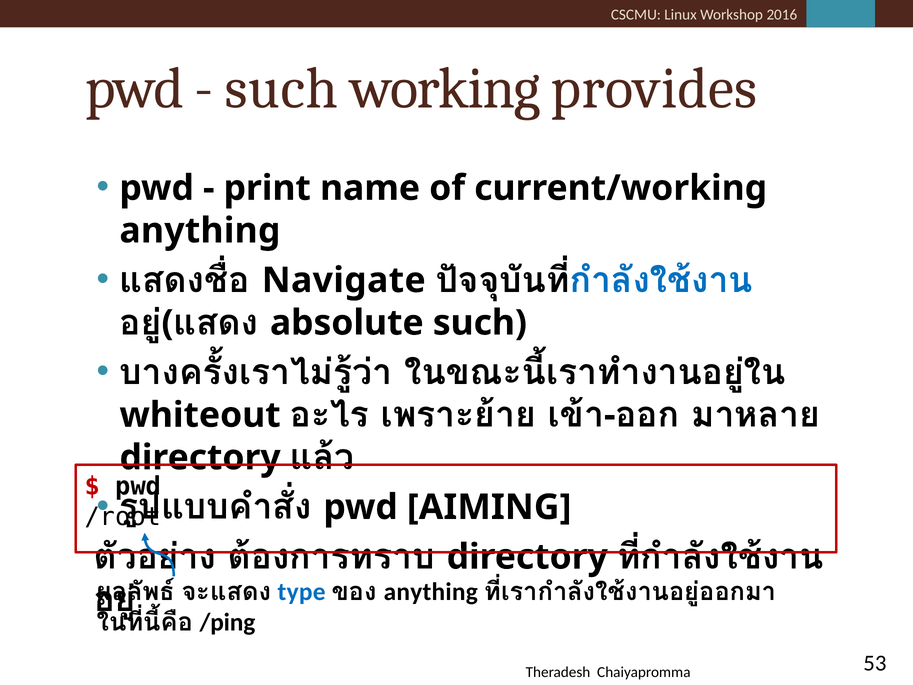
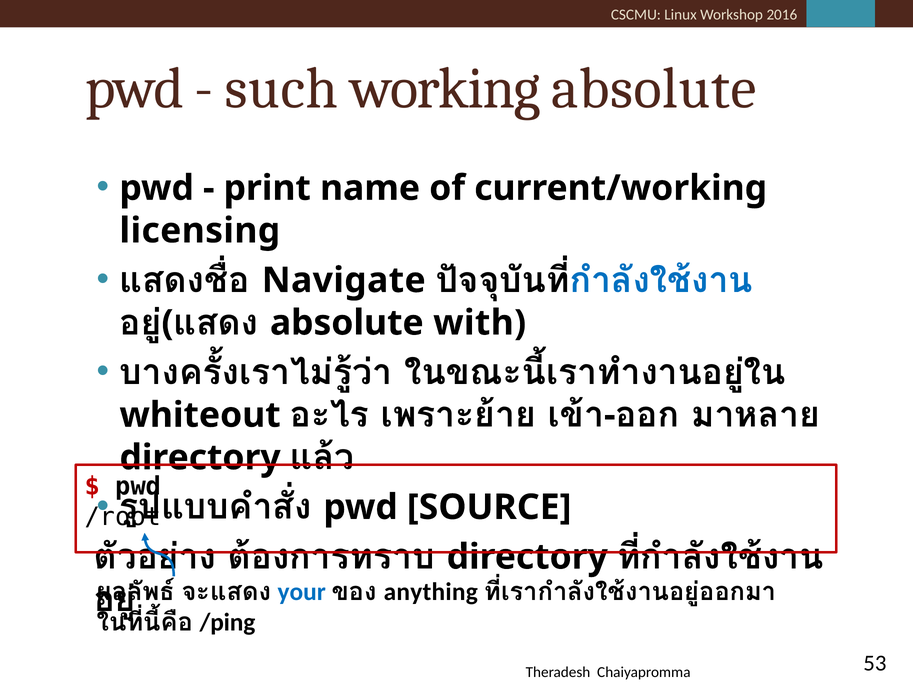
working provides: provides -> absolute
anything at (200, 231): anything -> licensing
absolute such: such -> with
AIMING: AIMING -> SOURCE
type: type -> your
